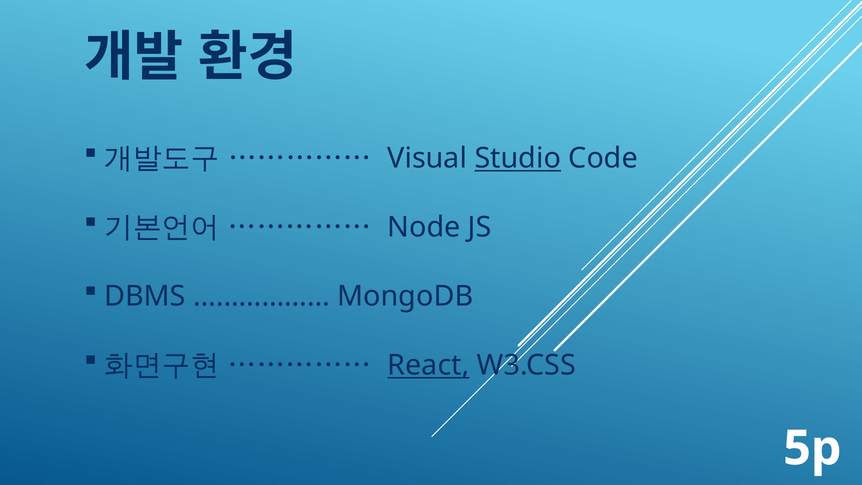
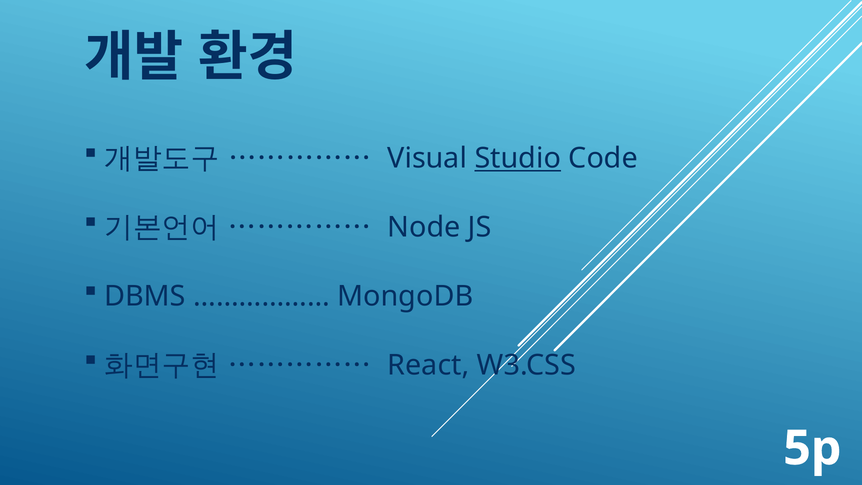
React underline: present -> none
